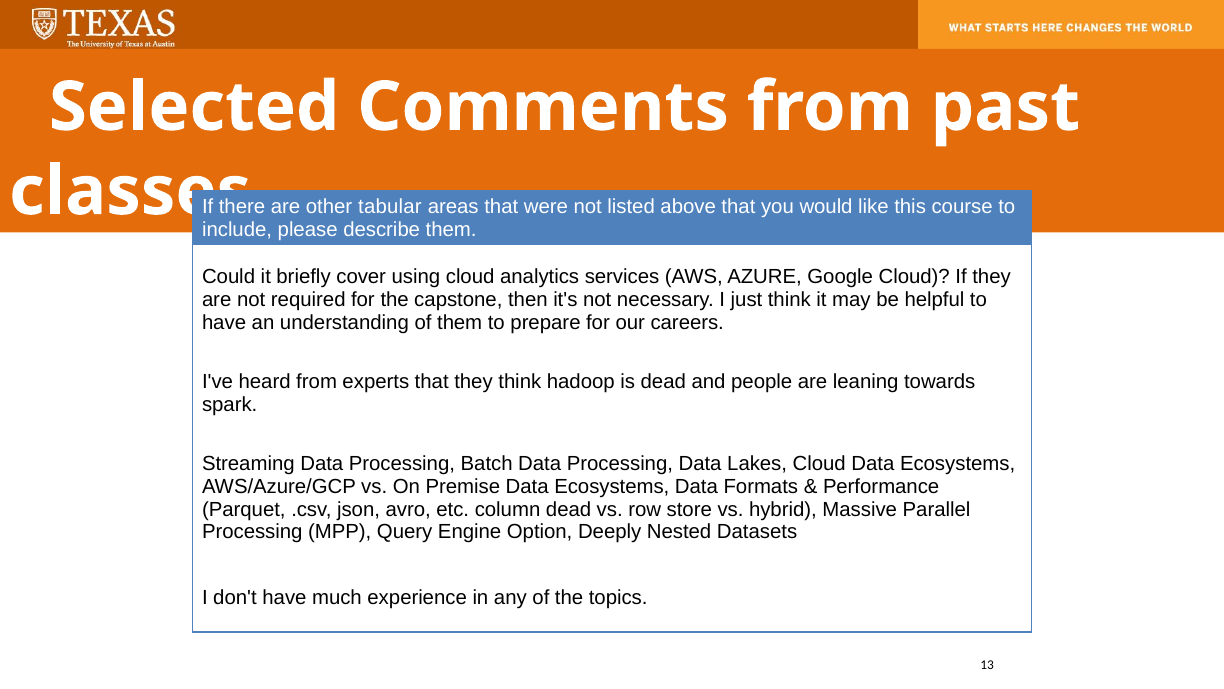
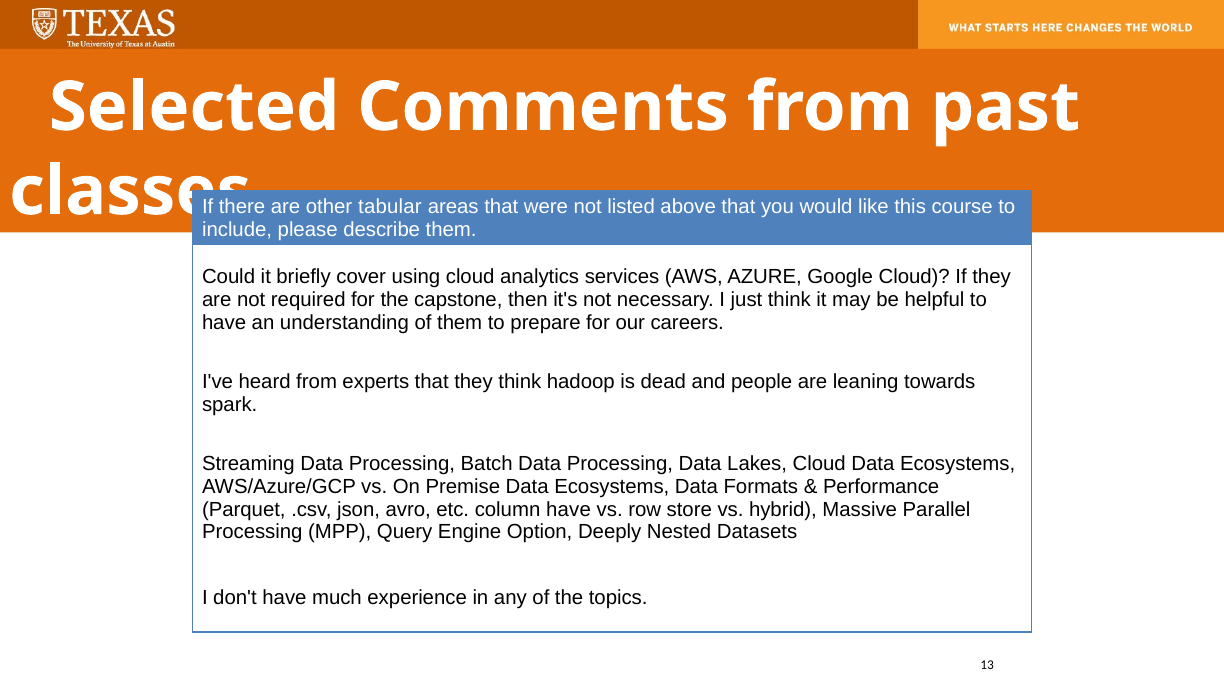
column dead: dead -> have
